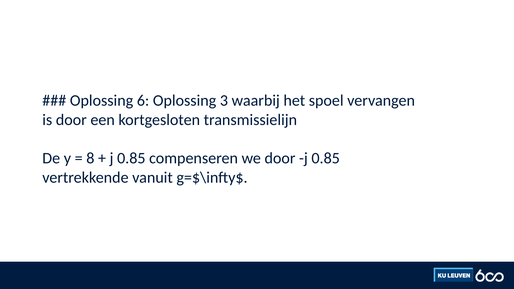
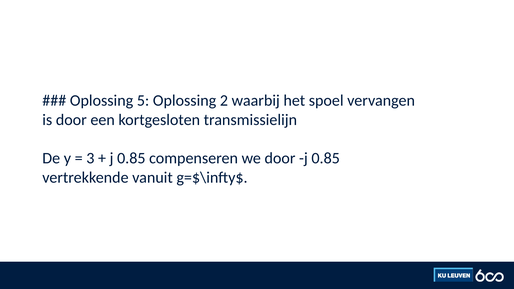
6: 6 -> 5
3: 3 -> 2
8: 8 -> 3
